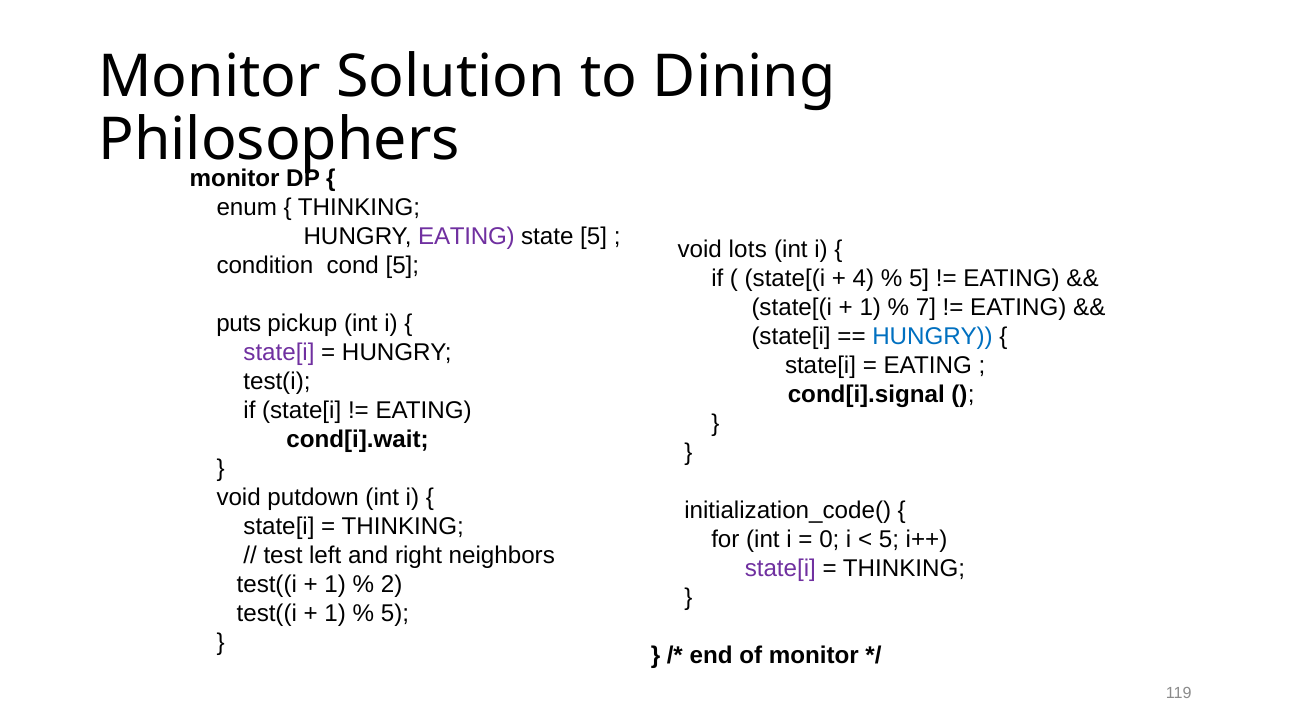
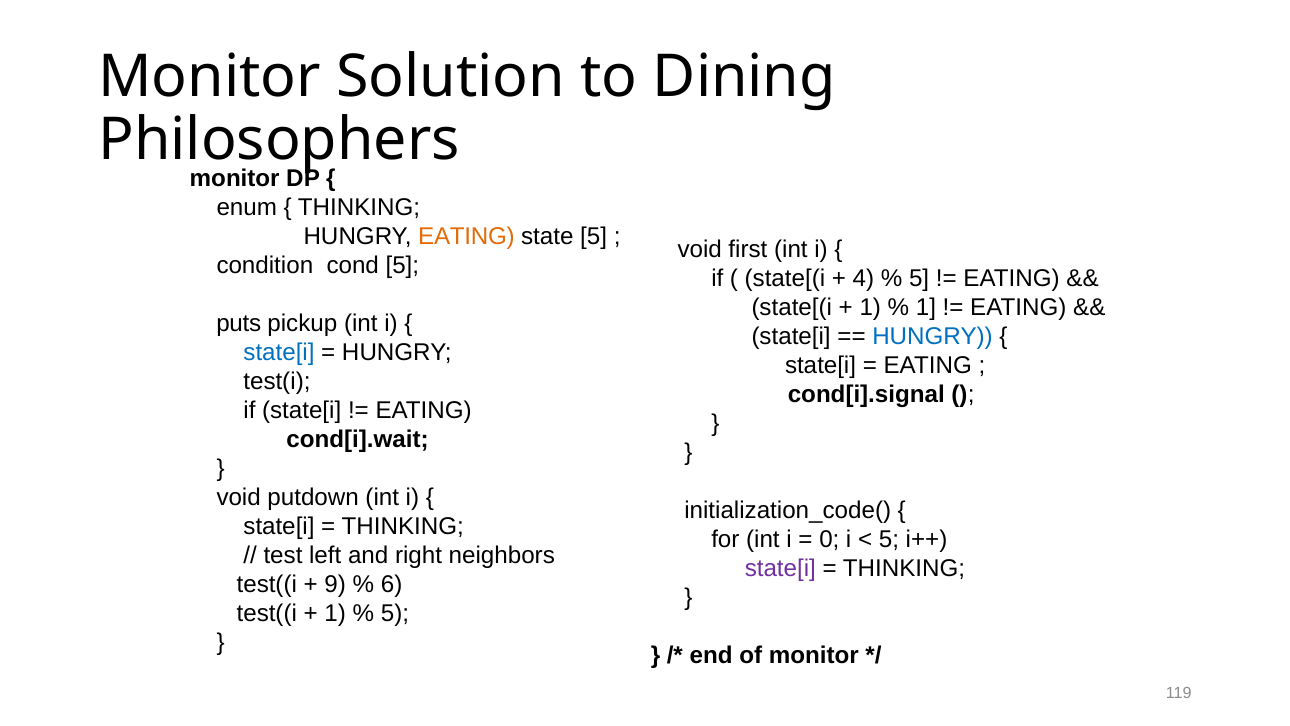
EATING at (466, 236) colour: purple -> orange
lots: lots -> first
7 at (926, 307): 7 -> 1
state[i at (279, 352) colour: purple -> blue
1 at (335, 585): 1 -> 9
2: 2 -> 6
